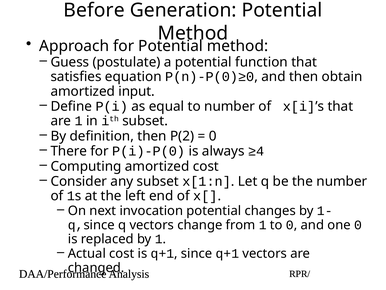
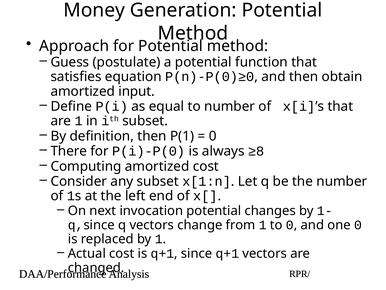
Before: Before -> Money
P(2: P(2 -> P(1
≥4: ≥4 -> ≥8
